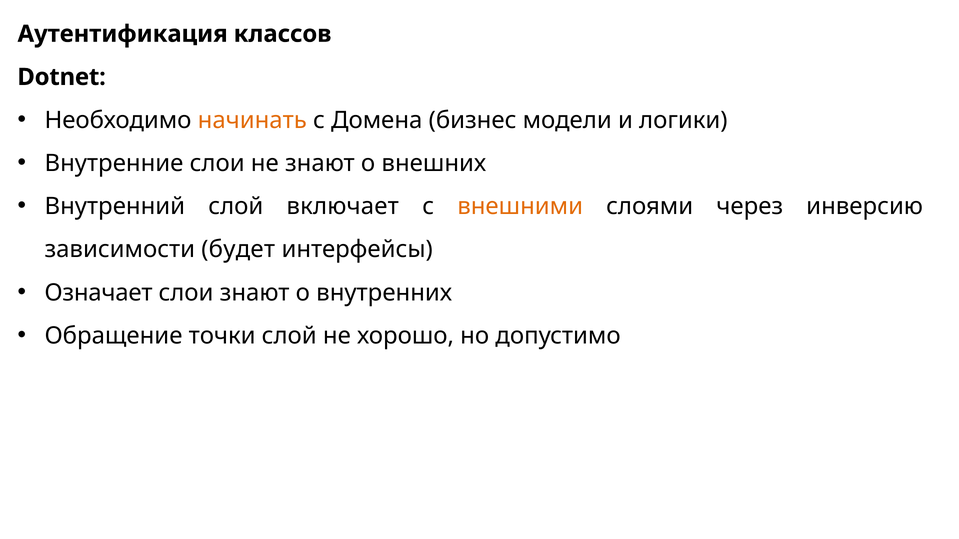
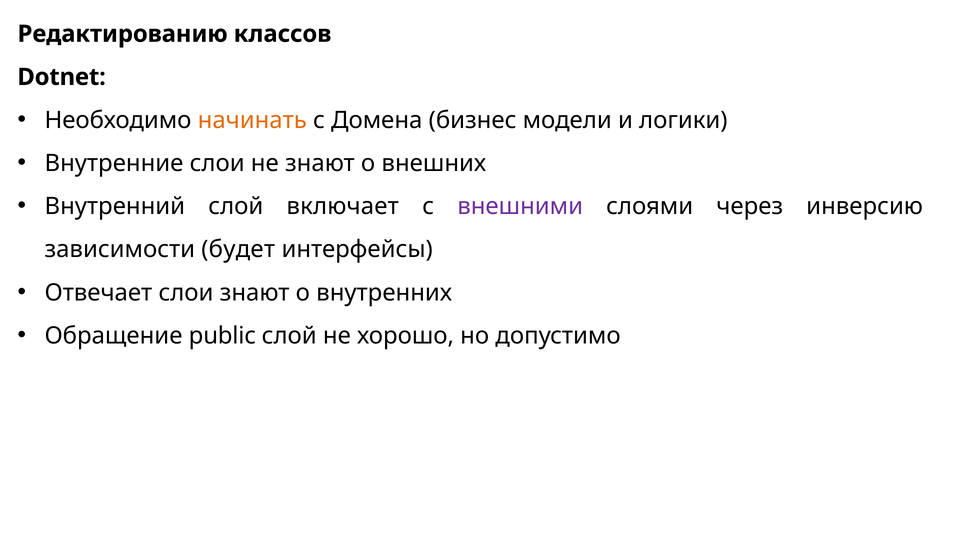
Аутентификация: Аутентификация -> Редактированию
внешними colour: orange -> purple
Означает: Означает -> Отвечает
точки: точки -> public
